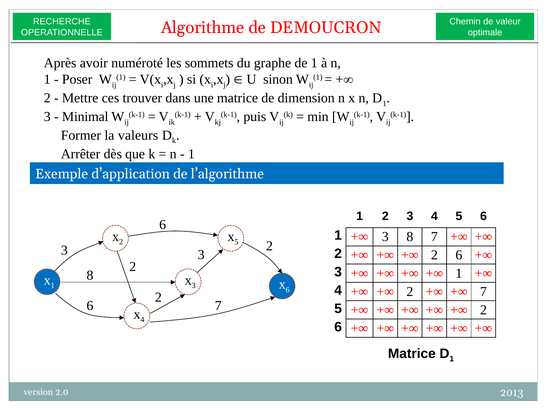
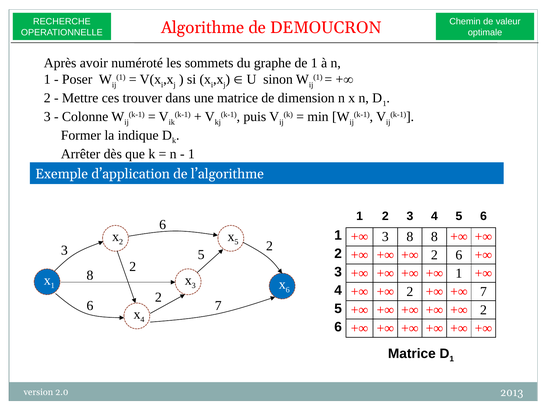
Minimal: Minimal -> Colonne
valeurs: valeurs -> indique
8 7: 7 -> 8
3 at (201, 255): 3 -> 5
